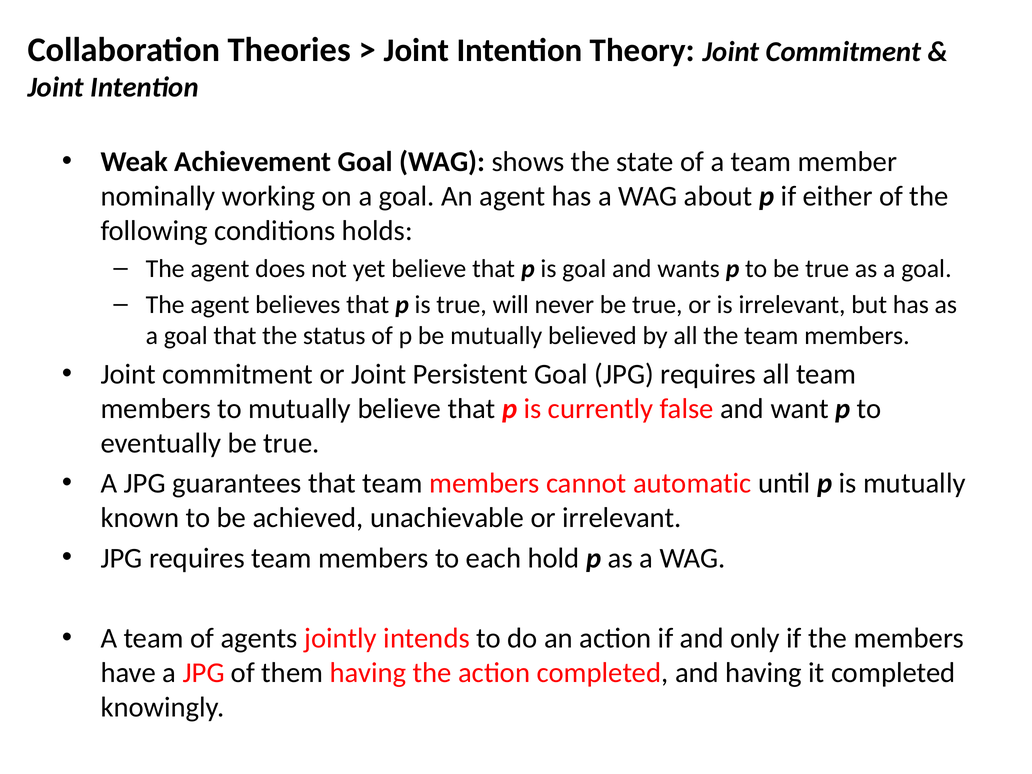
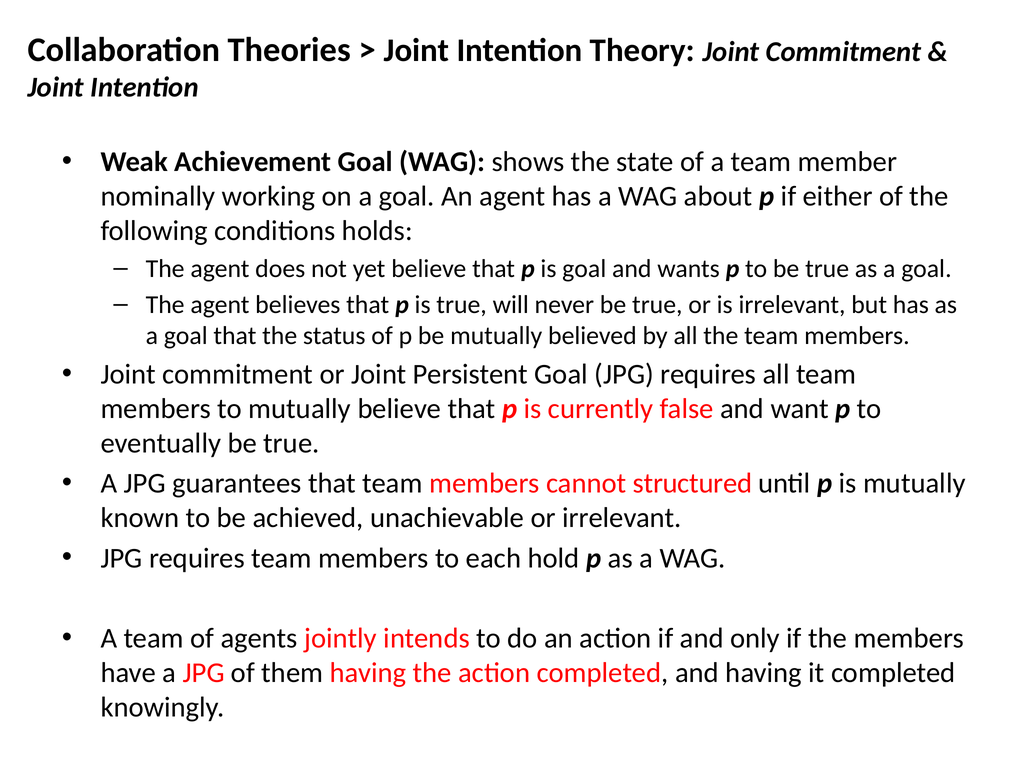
automatic: automatic -> structured
